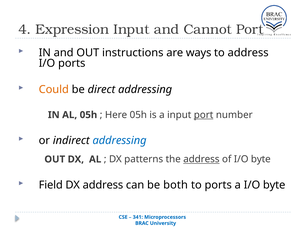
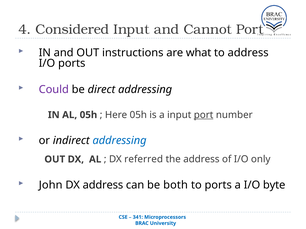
Expression: Expression -> Considered
ways: ways -> what
Could colour: orange -> purple
patterns: patterns -> referred
address at (201, 160) underline: present -> none
of I/O byte: byte -> only
Field: Field -> John
